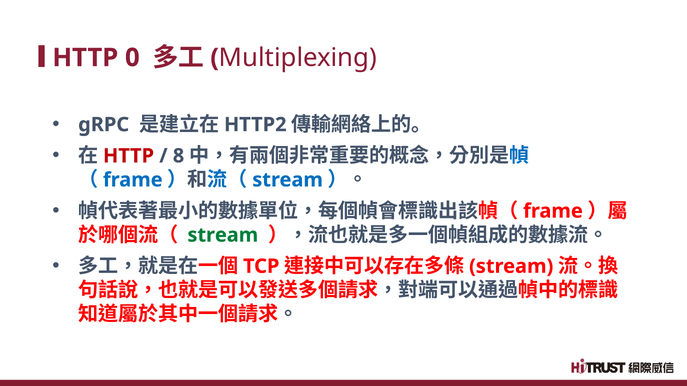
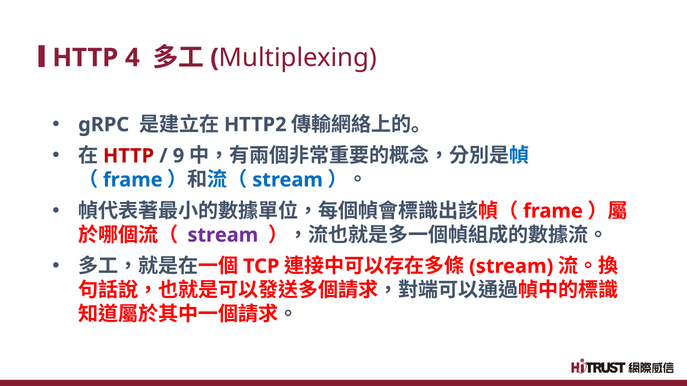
0: 0 -> 4
8: 8 -> 9
stream at (223, 235) colour: green -> purple
